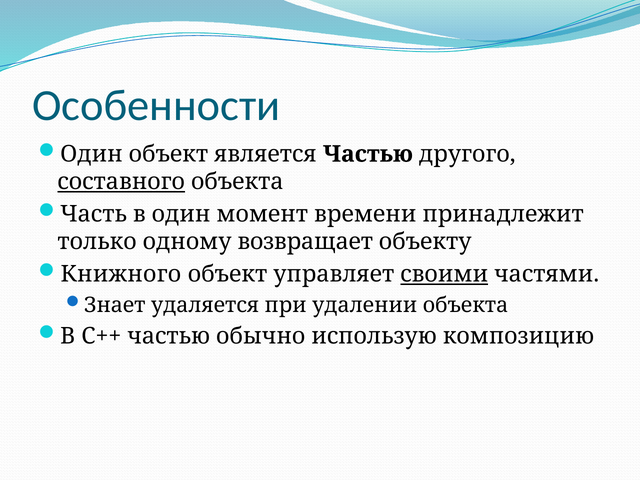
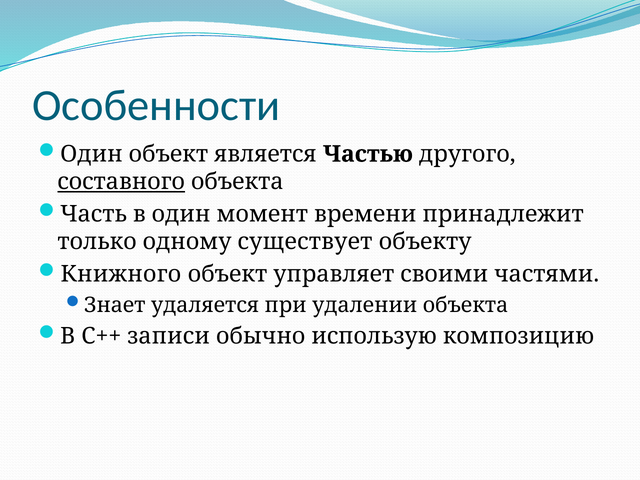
возвращает: возвращает -> существует
своими underline: present -> none
C++ частью: частью -> записи
